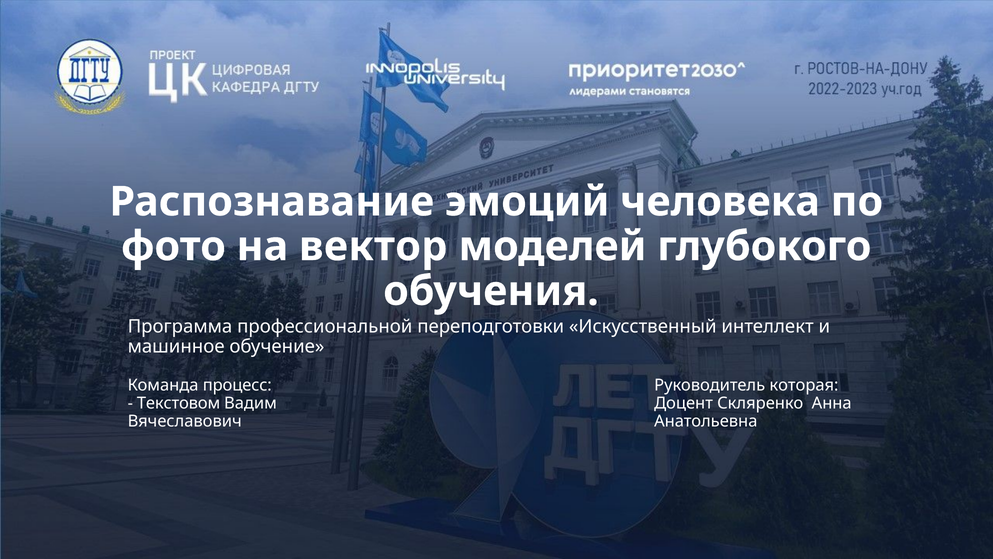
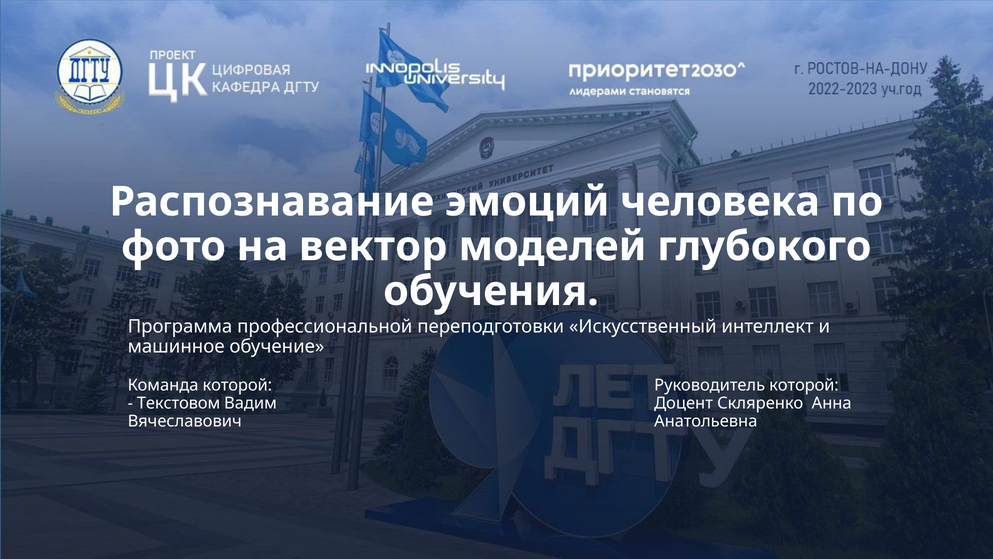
Команда процесс: процесс -> которой
Руководитель которая: которая -> которой
